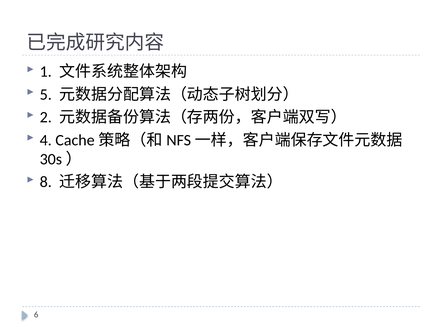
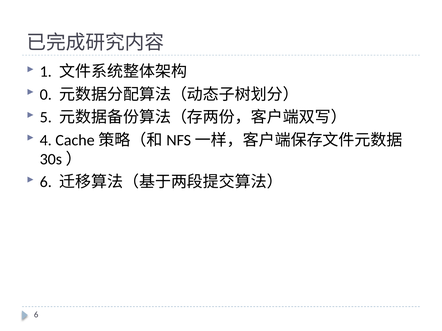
5: 5 -> 0
2: 2 -> 5
8 at (46, 182): 8 -> 6
